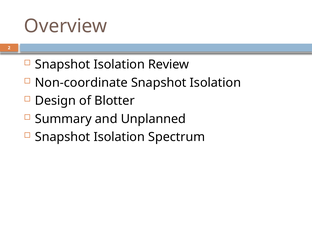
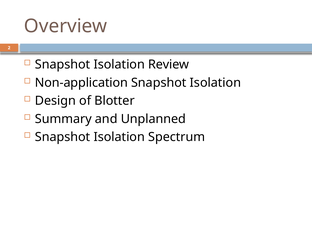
Non-coordinate: Non-coordinate -> Non-application
